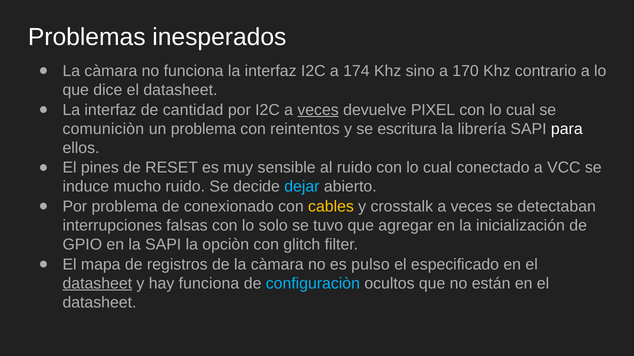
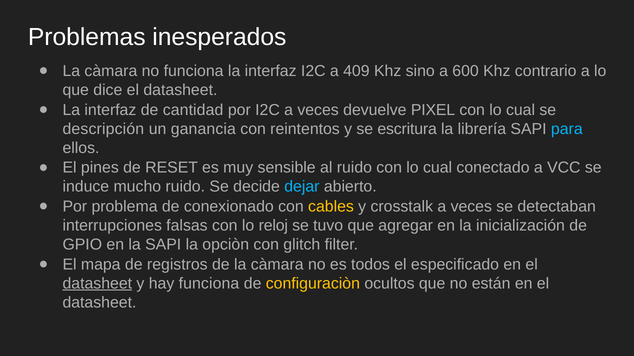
174: 174 -> 409
170: 170 -> 600
veces at (318, 110) underline: present -> none
comuniciòn: comuniciòn -> descripción
un problema: problema -> ganancia
para colour: white -> light blue
solo: solo -> reloj
pulso: pulso -> todos
configuraciòn colour: light blue -> yellow
